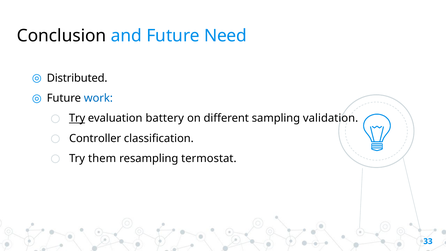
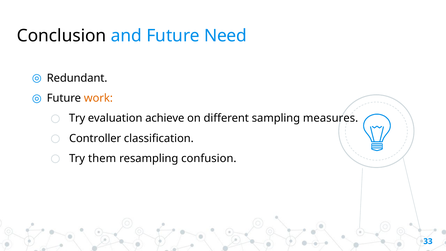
Distributed: Distributed -> Redundant
work colour: blue -> orange
Try at (77, 118) underline: present -> none
battery: battery -> achieve
validation: validation -> measures
termostat: termostat -> confusion
